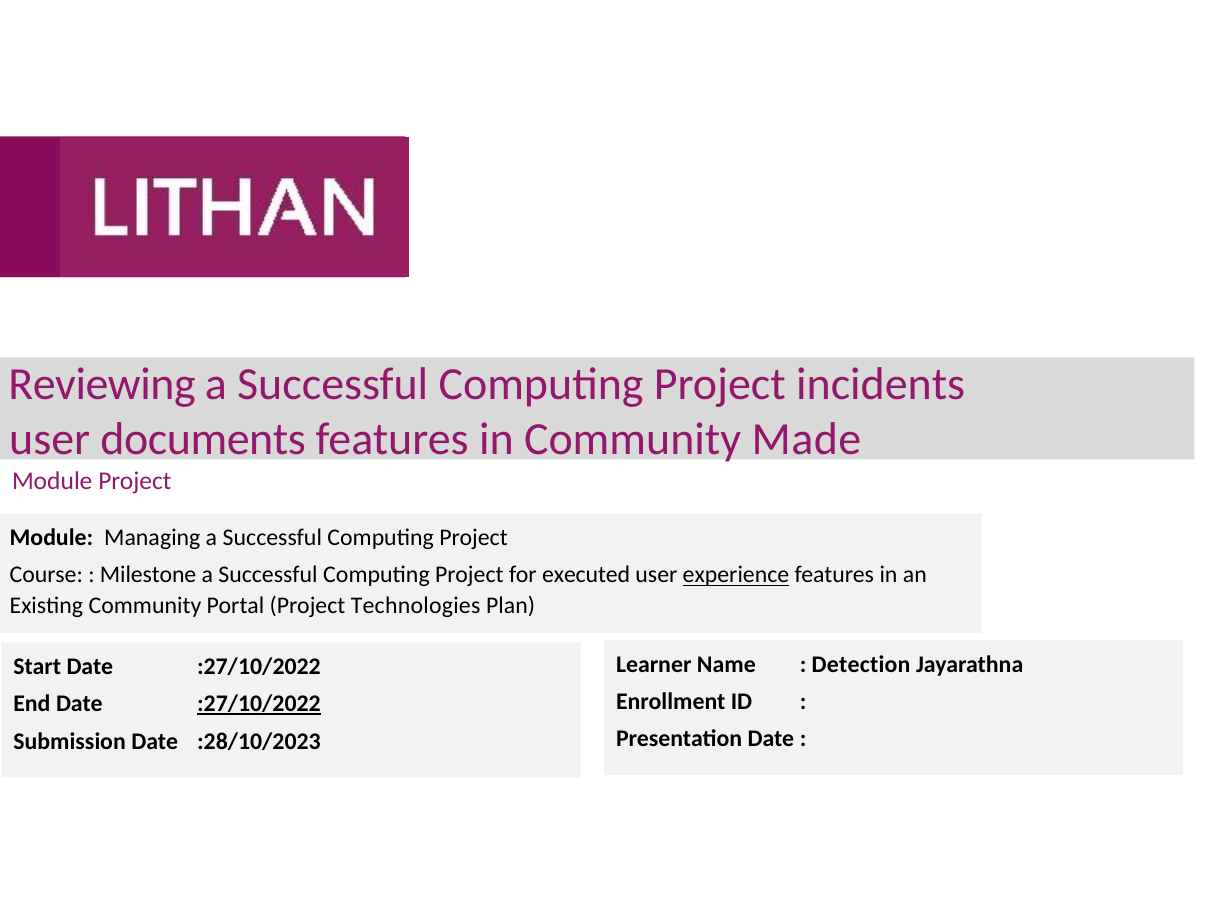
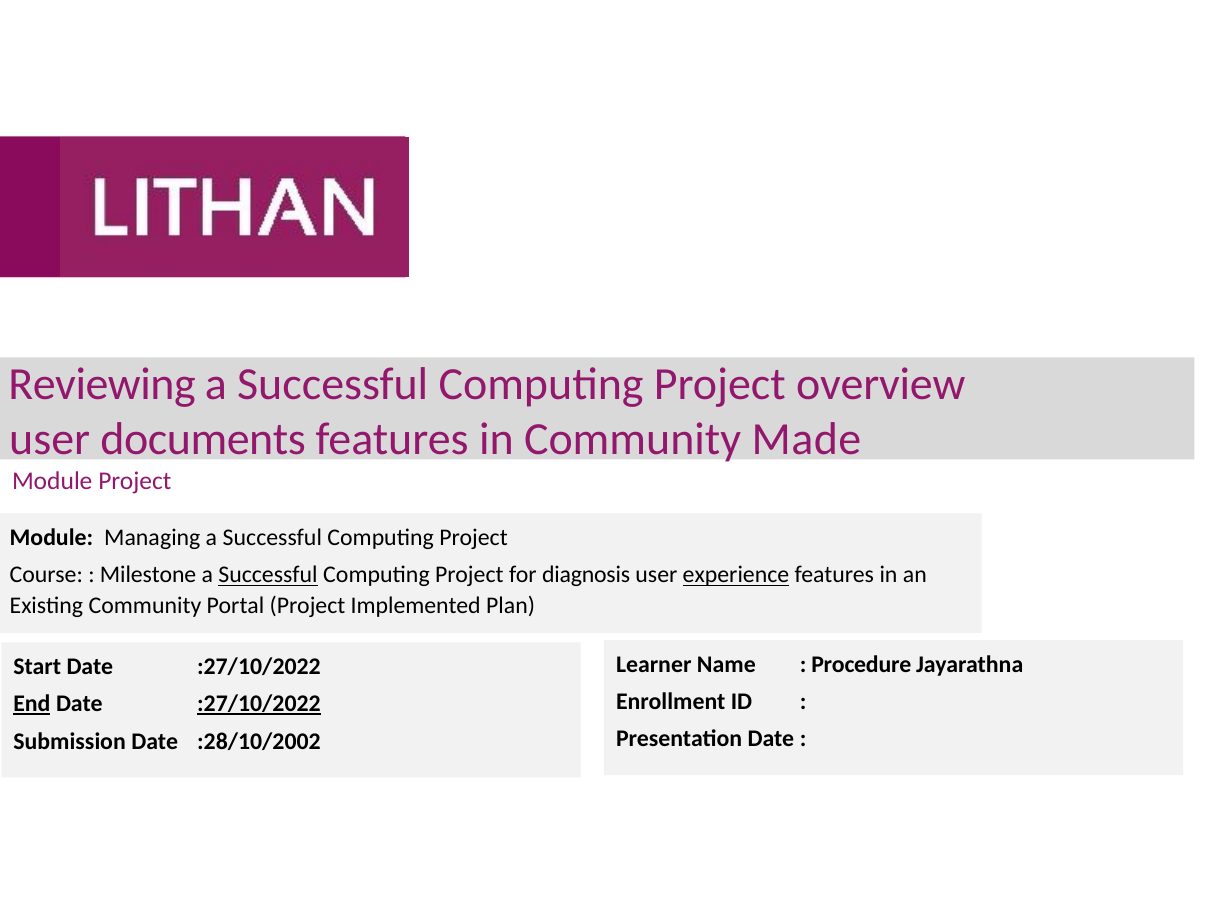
incidents: incidents -> overview
Successful at (268, 575) underline: none -> present
executed: executed -> diagnosis
Technologies: Technologies -> Implemented
Detection: Detection -> Procedure
End underline: none -> present
:28/10/2023: :28/10/2023 -> :28/10/2002
